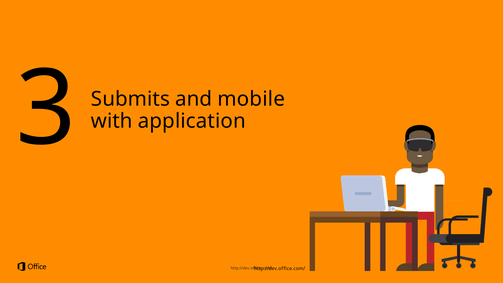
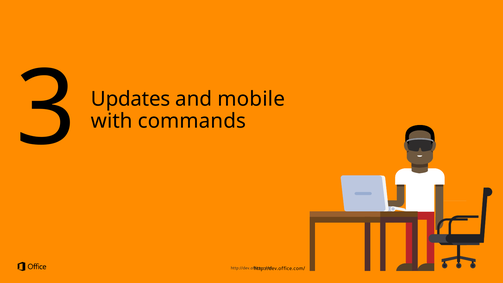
Submits: Submits -> Updates
application: application -> commands
